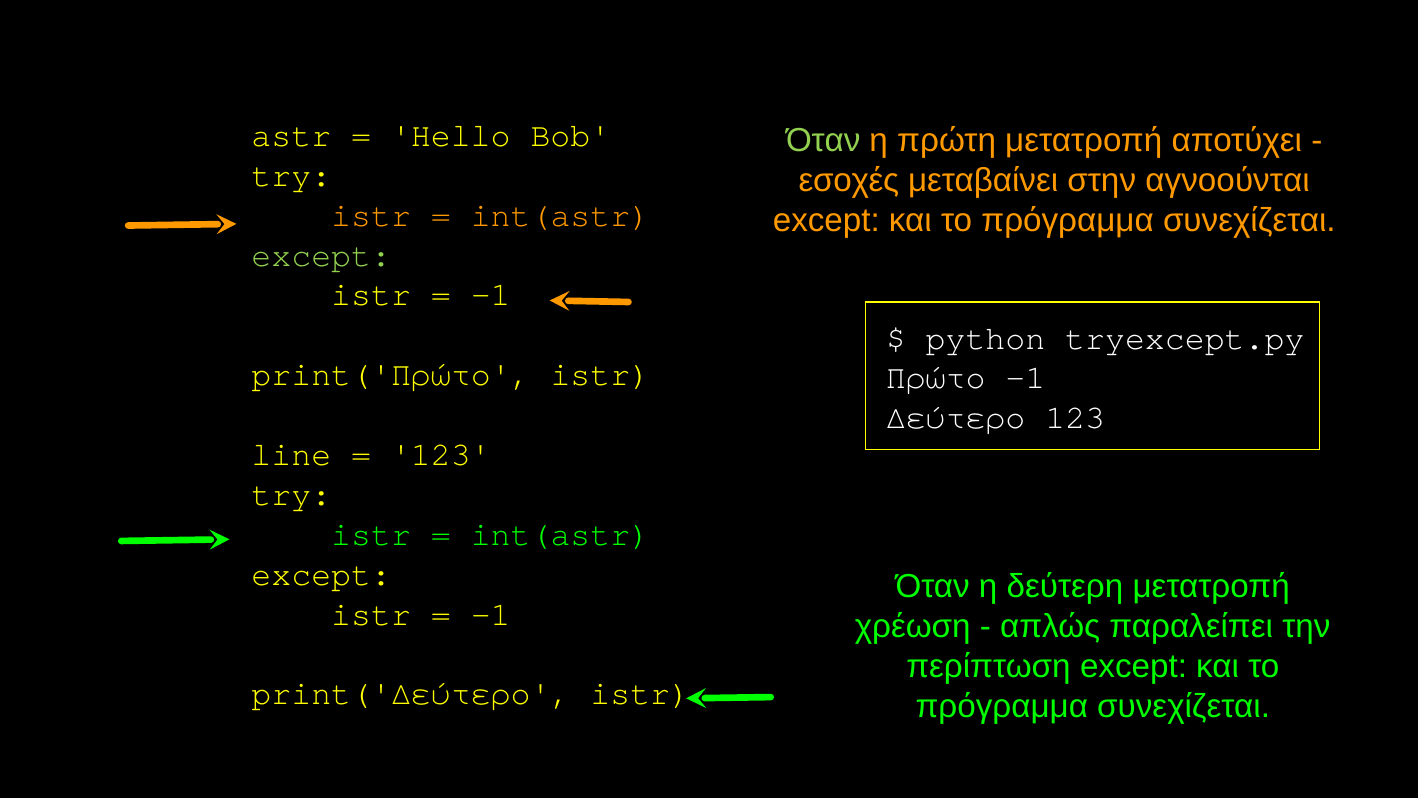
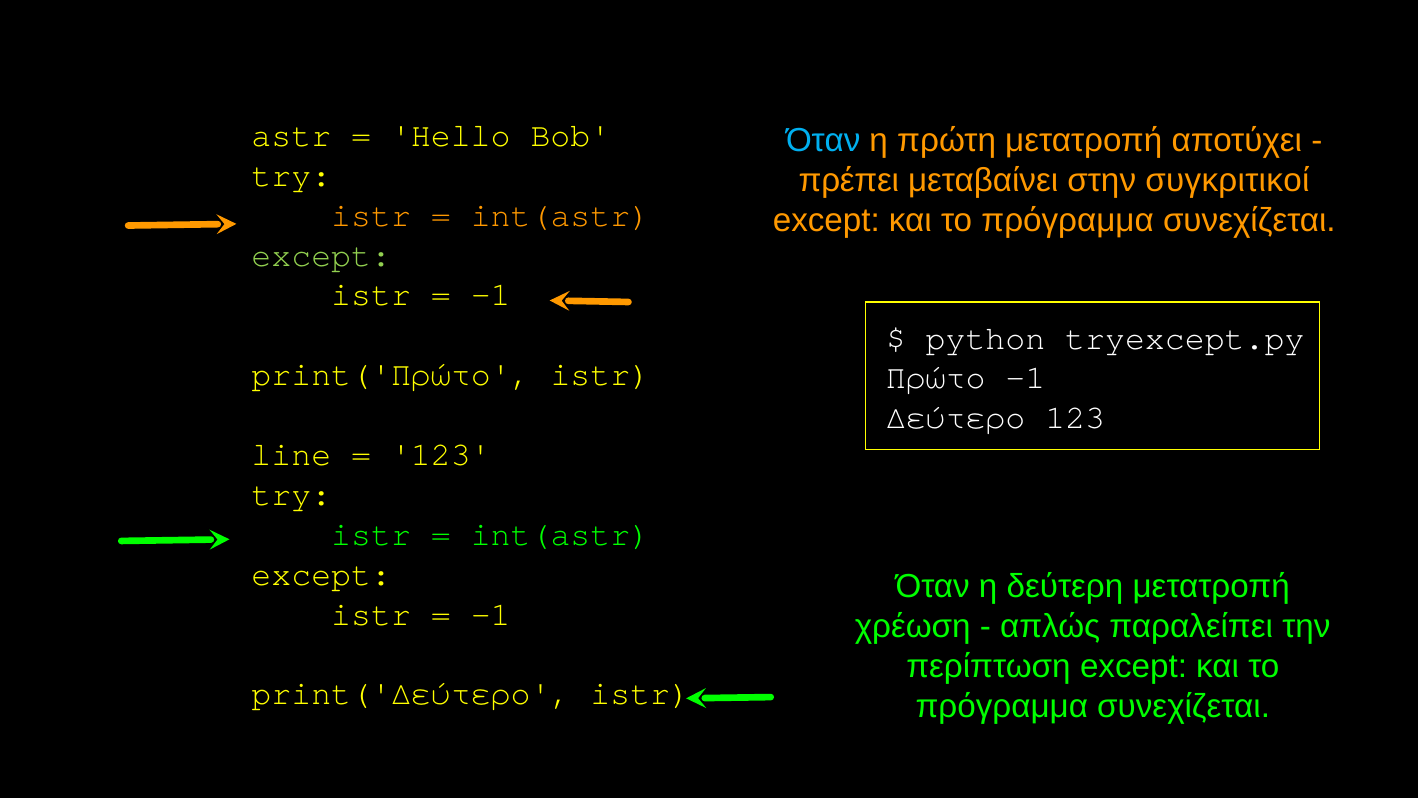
Όταν at (823, 141) colour: light green -> light blue
εσοχές: εσοχές -> πρέπει
αγνοούνται: αγνοούνται -> συγκριτικοί
